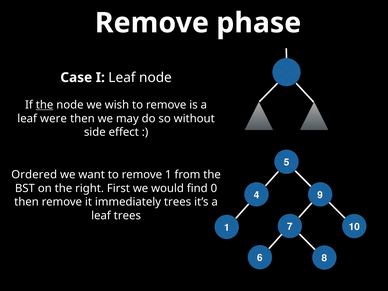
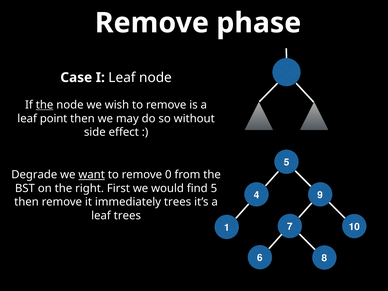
were: were -> point
Ordered: Ordered -> Degrade
want underline: none -> present
remove 1: 1 -> 0
find 0: 0 -> 5
